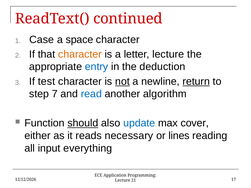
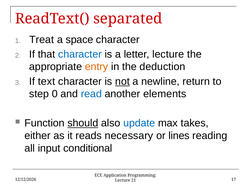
continued: continued -> separated
Case: Case -> Treat
character at (80, 54) colour: orange -> blue
entry colour: blue -> orange
test: test -> text
return underline: present -> none
7: 7 -> 0
algorithm: algorithm -> elements
cover: cover -> takes
everything: everything -> conditional
